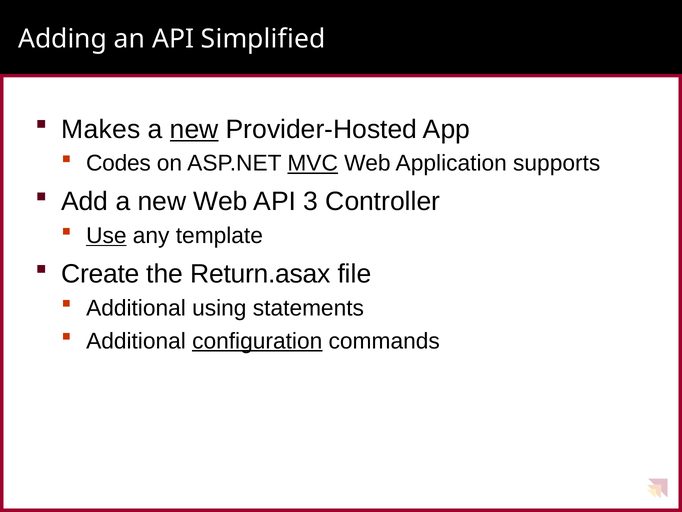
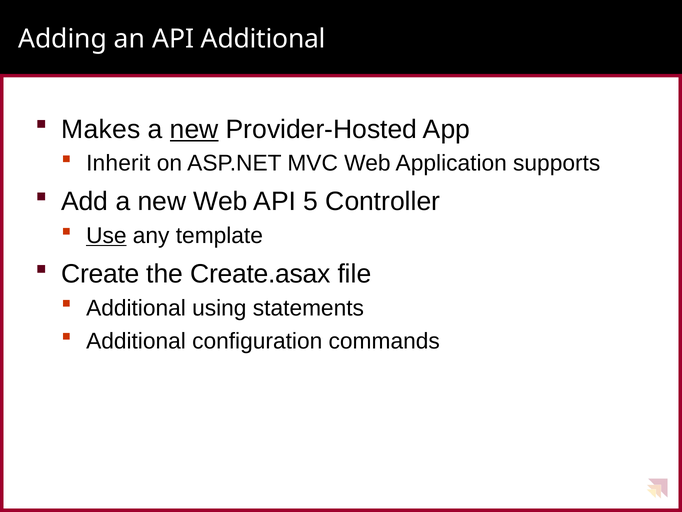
API Simplified: Simplified -> Additional
Codes: Codes -> Inherit
MVC underline: present -> none
3: 3 -> 5
Return.asax: Return.asax -> Create.asax
configuration underline: present -> none
